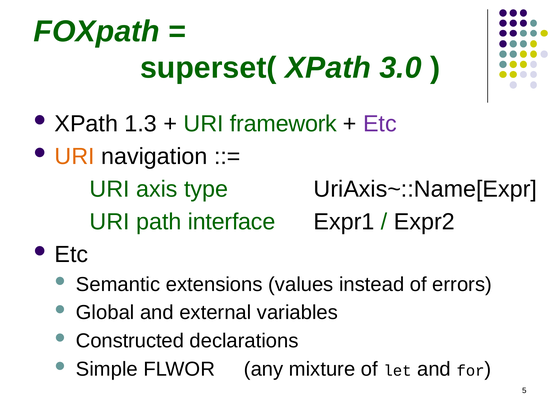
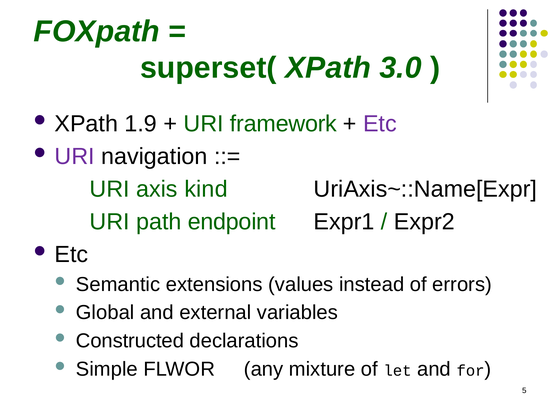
1.3: 1.3 -> 1.9
URI at (75, 156) colour: orange -> purple
type: type -> kind
interface: interface -> endpoint
